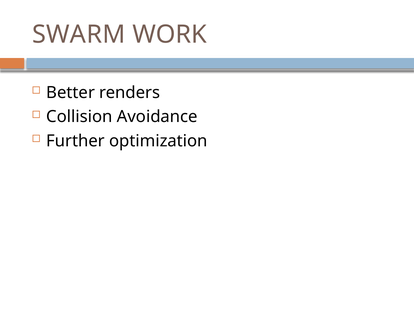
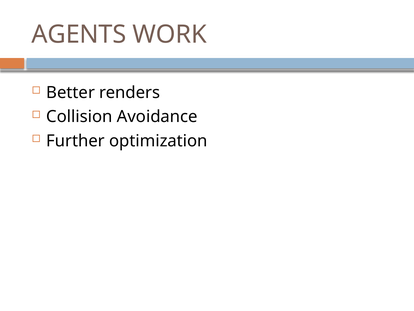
SWARM: SWARM -> AGENTS
